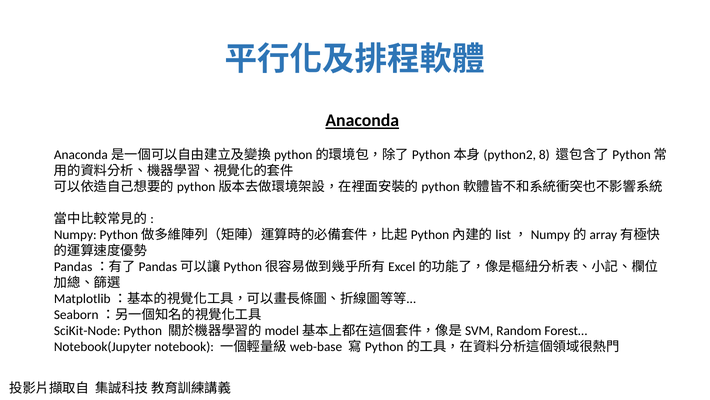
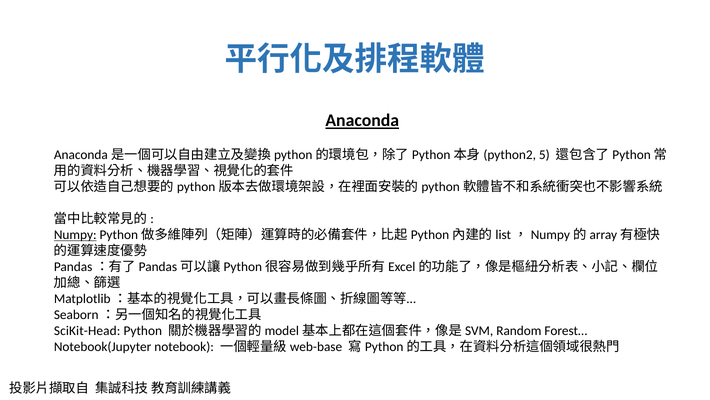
8: 8 -> 5
Numpy underline: none -> present
SciKit-Node: SciKit-Node -> SciKit-Head
